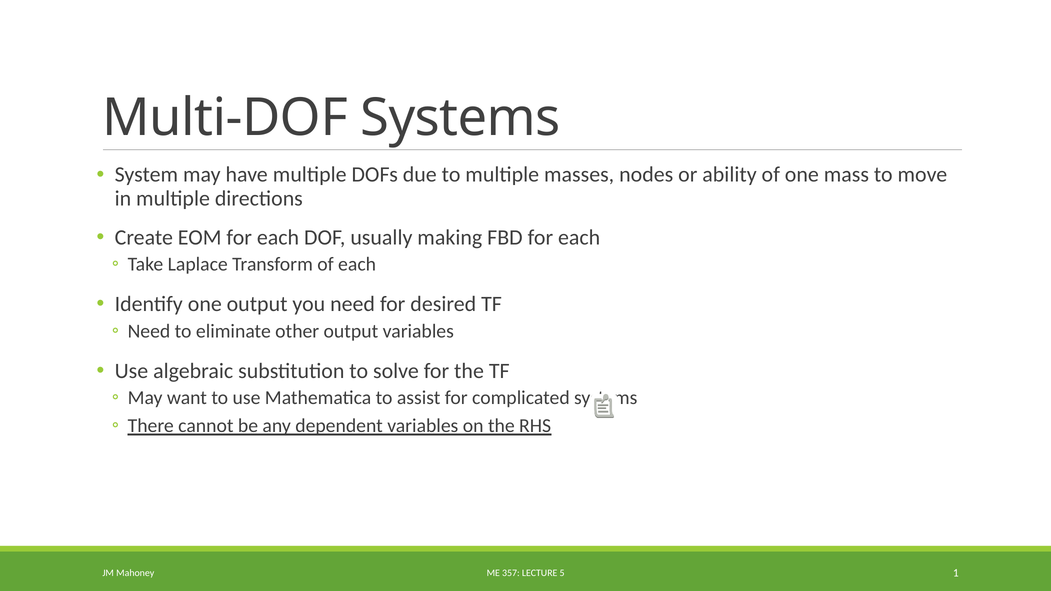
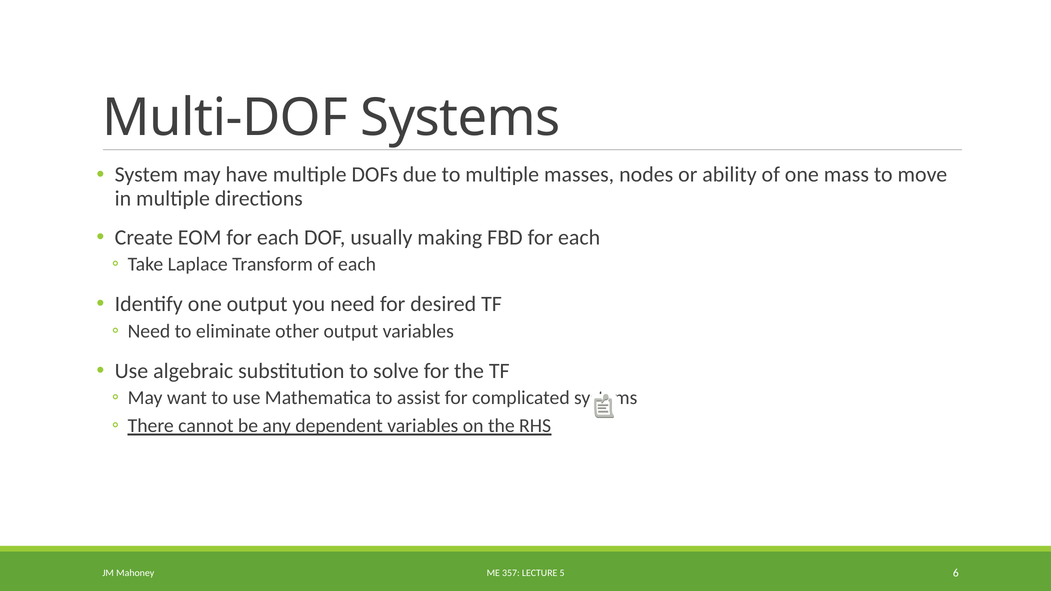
1: 1 -> 6
